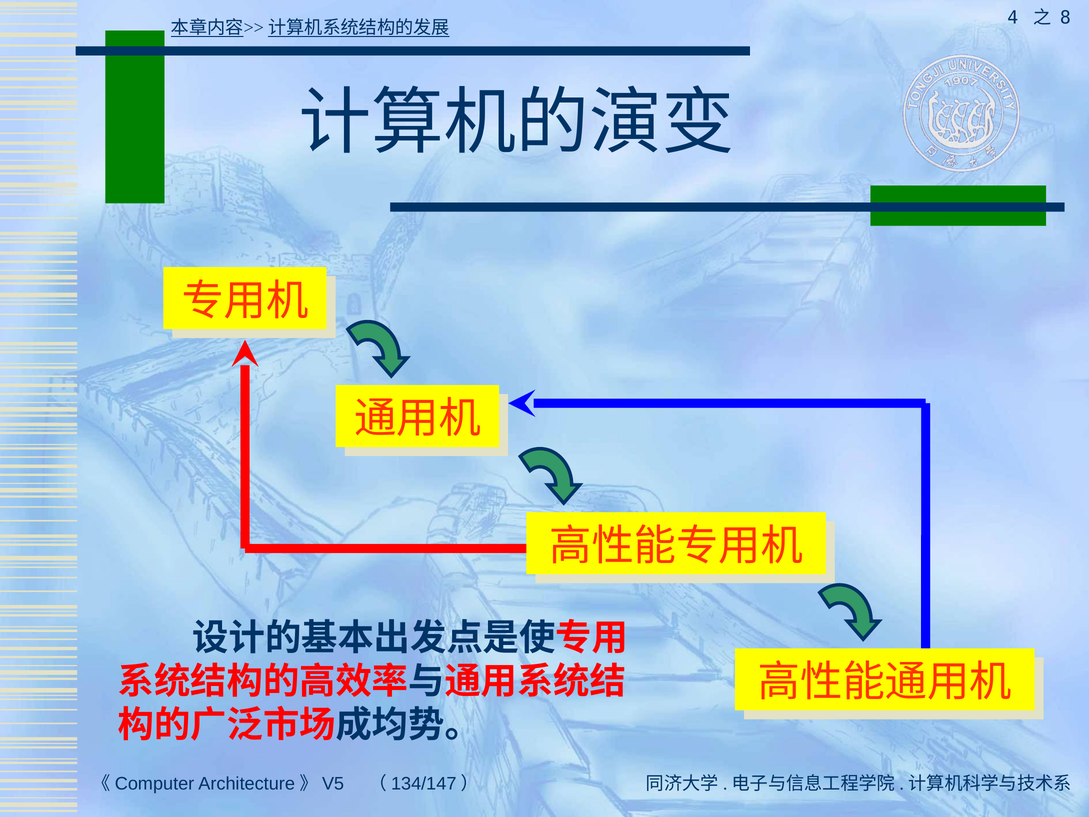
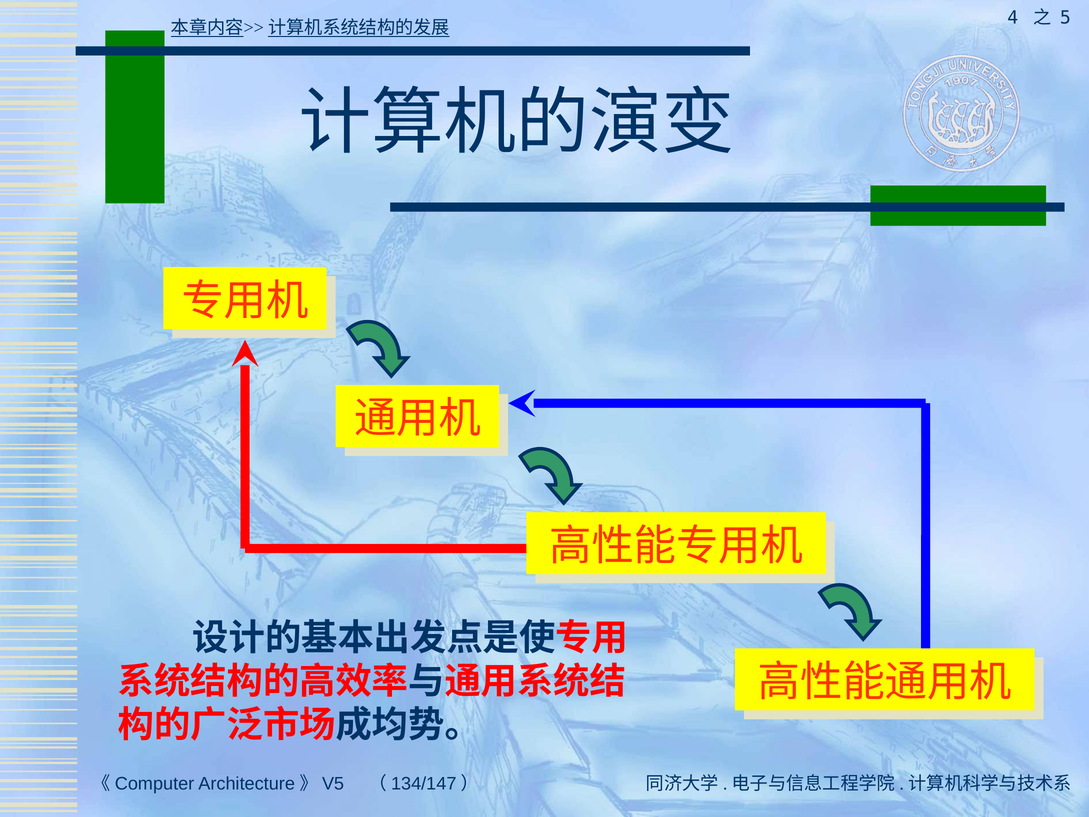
8: 8 -> 5
